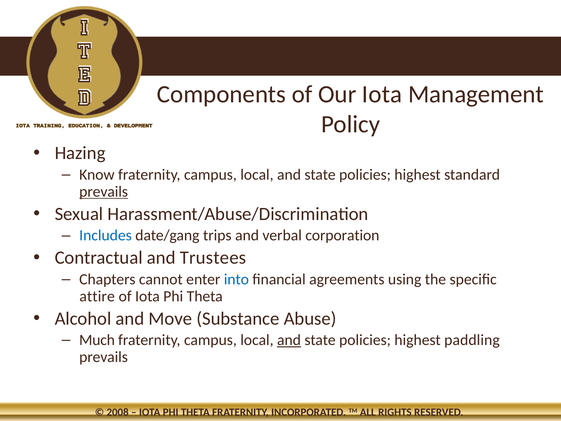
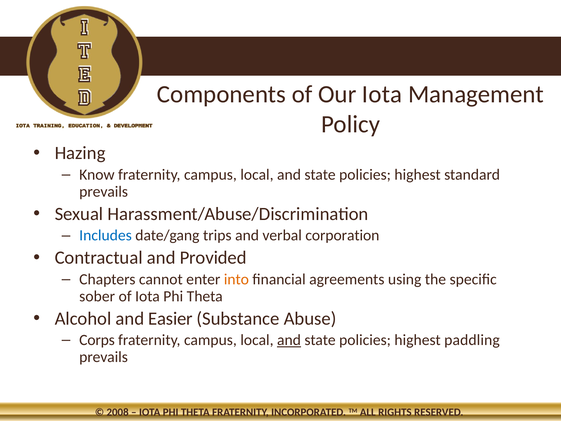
prevails at (104, 192) underline: present -> none
Trustees: Trustees -> Provided
into colour: blue -> orange
attire: attire -> sober
Move: Move -> Easier
Much: Much -> Corps
